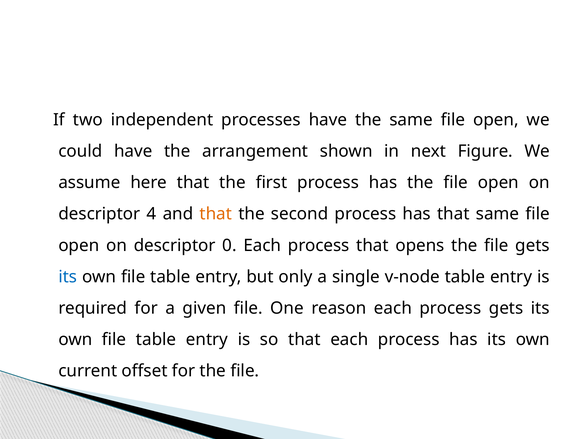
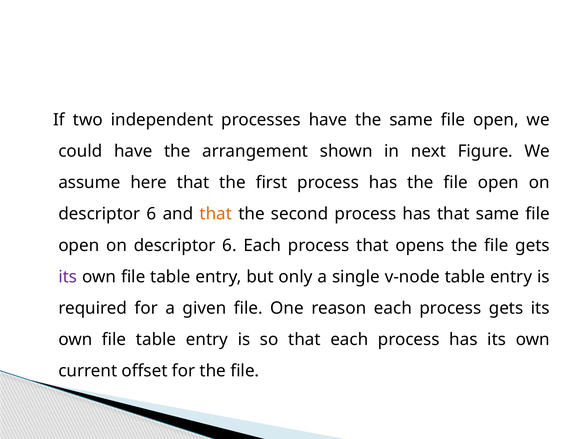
4 at (152, 214): 4 -> 6
0 at (229, 245): 0 -> 6
its at (68, 277) colour: blue -> purple
